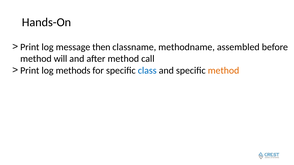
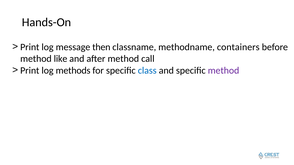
assembled: assembled -> containers
will: will -> like
method at (224, 71) colour: orange -> purple
